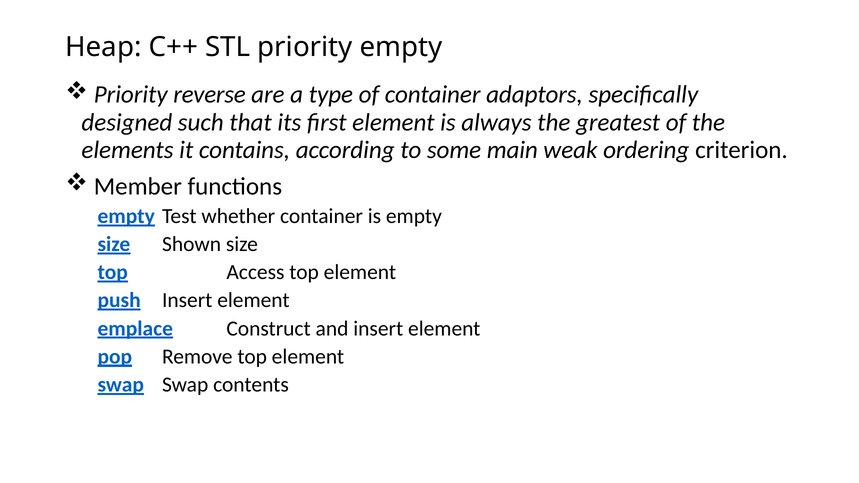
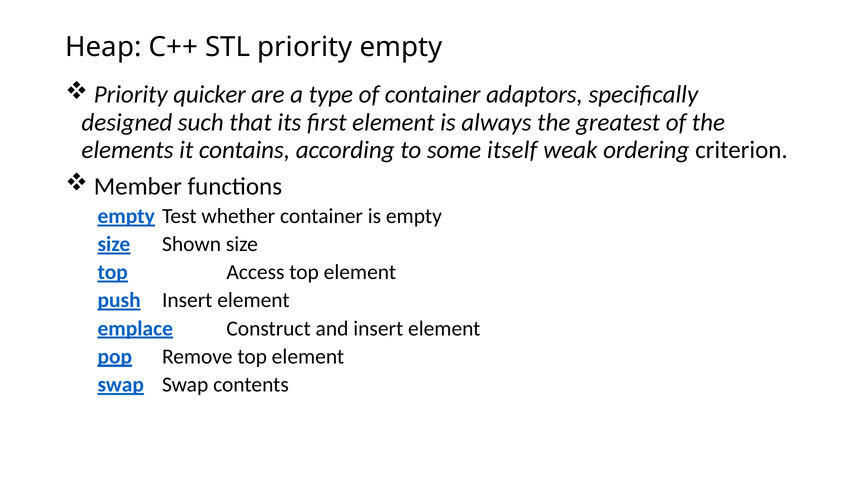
reverse: reverse -> quicker
main: main -> itself
